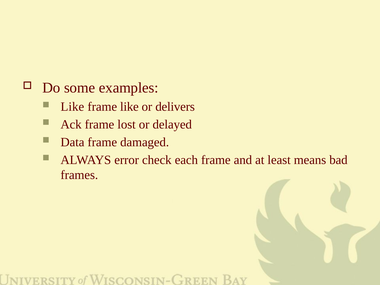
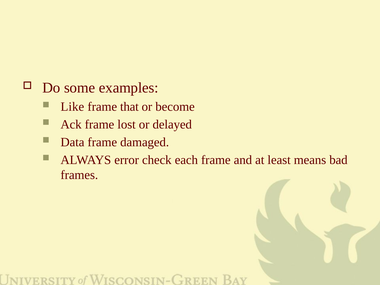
frame like: like -> that
delivers: delivers -> become
